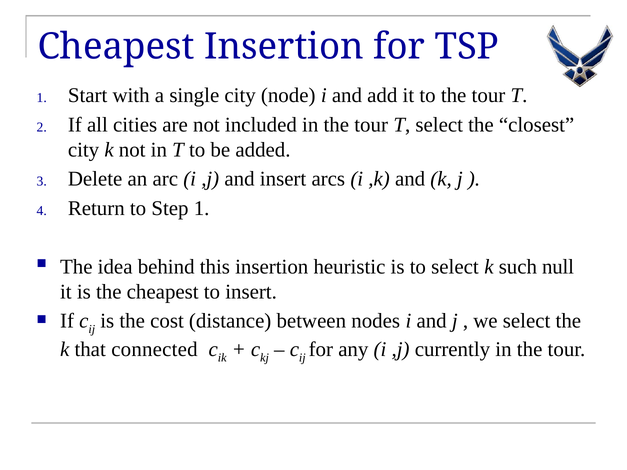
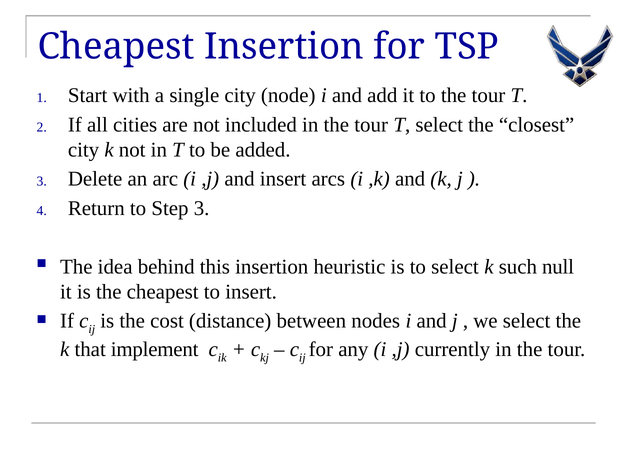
Step 1: 1 -> 3
connected: connected -> implement
